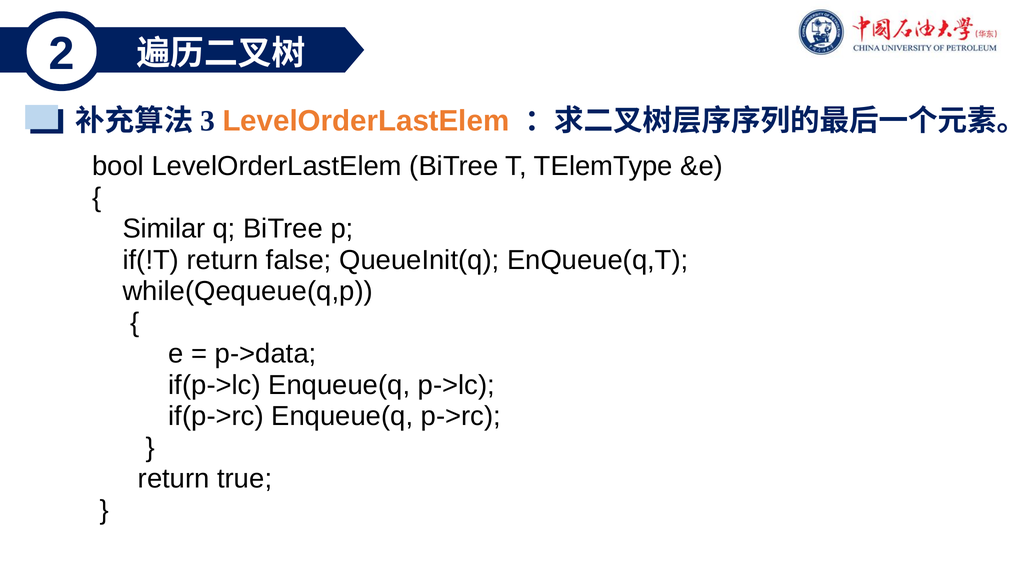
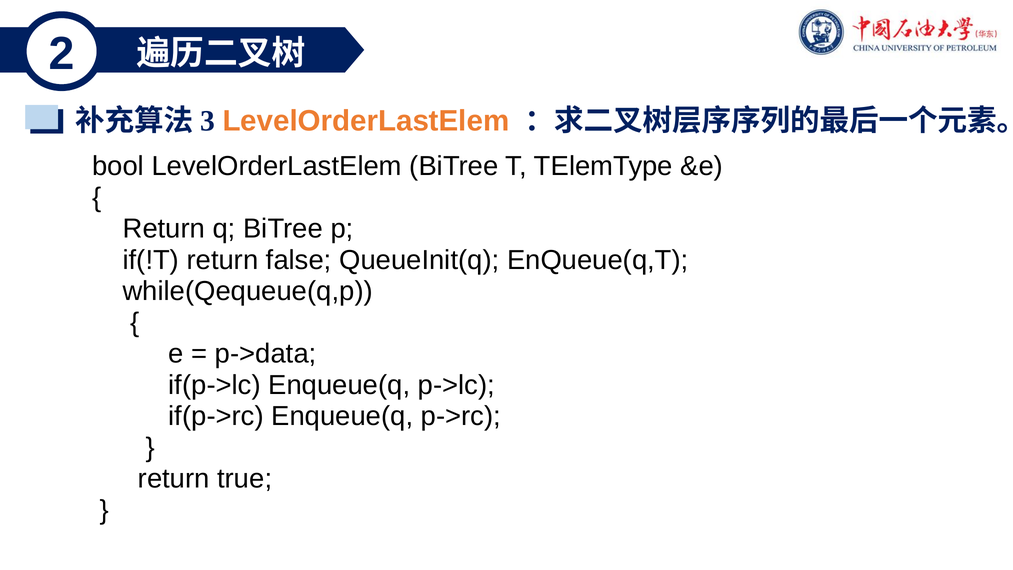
Similar at (164, 229): Similar -> Return
